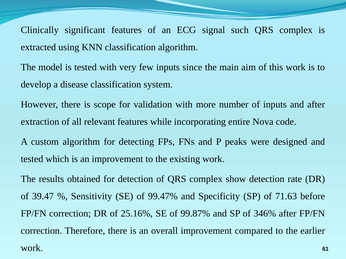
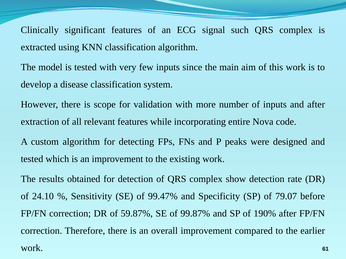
39.47: 39.47 -> 24.10
71.63: 71.63 -> 79.07
25.16%: 25.16% -> 59.87%
346%: 346% -> 190%
